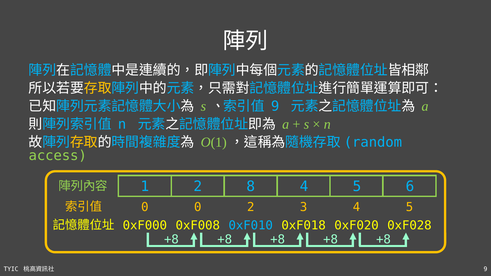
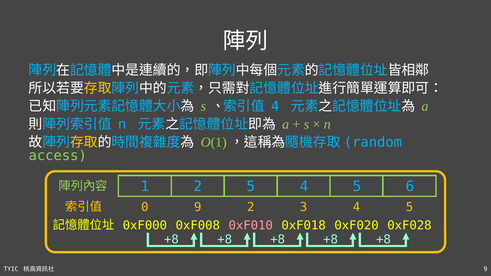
9 at (275, 106): 9 -> 4
2 8: 8 -> 5
0 0: 0 -> 9
0xF010 colour: light blue -> pink
